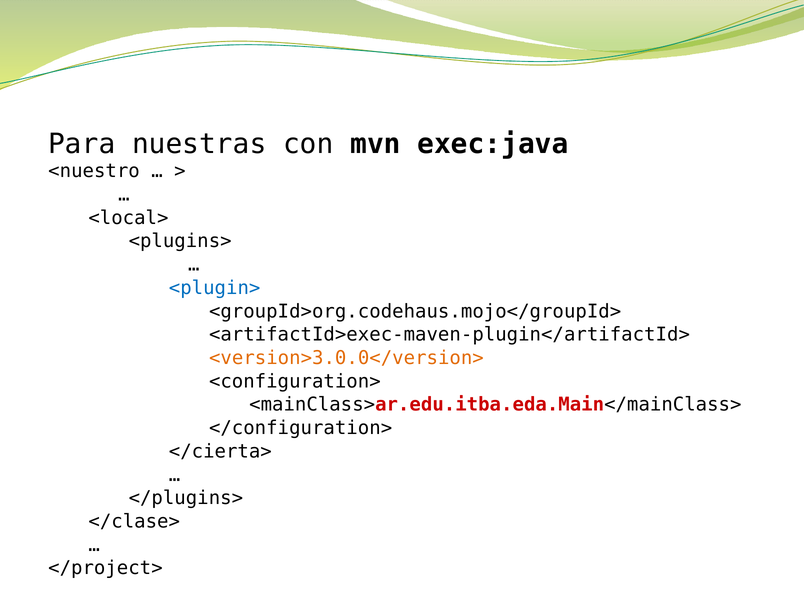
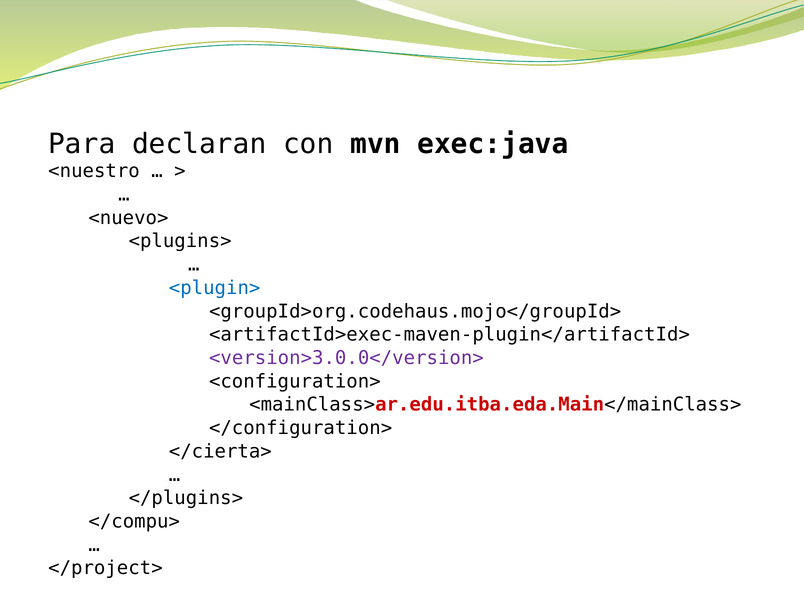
nuestras: nuestras -> declaran
<local>: <local> -> <nuevo>
<version>3.0.0</version> colour: orange -> purple
</clase>: </clase> -> </compu>
